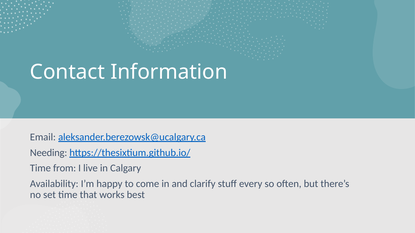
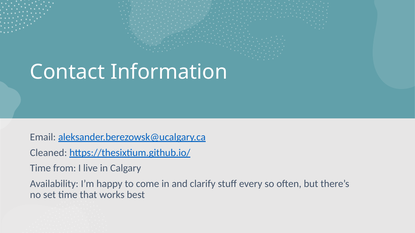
Needing: Needing -> Cleaned
